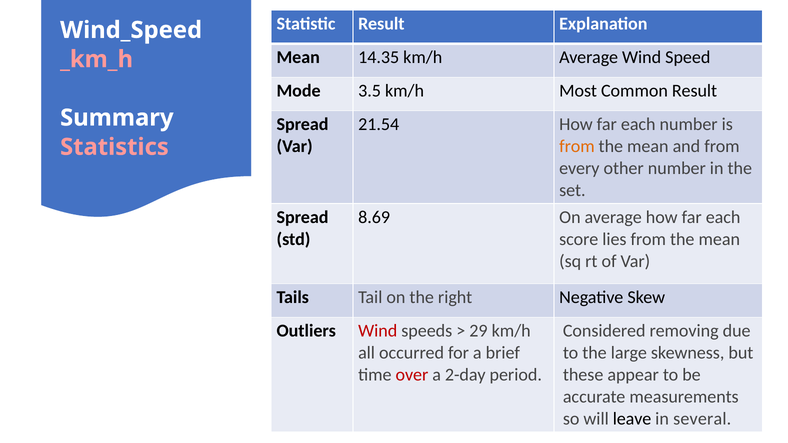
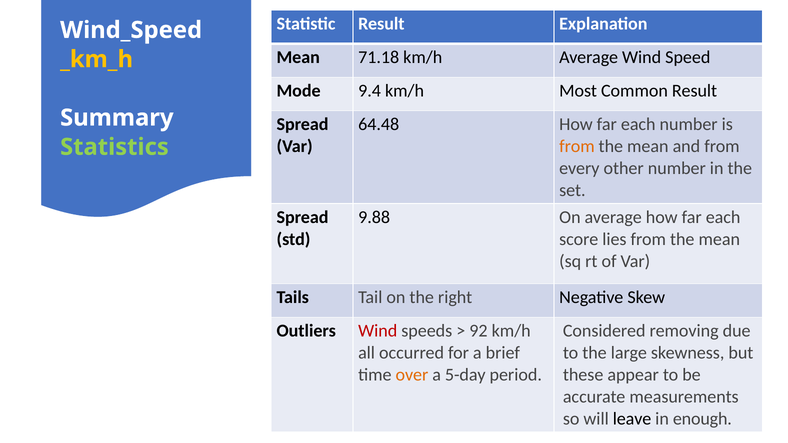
14.35: 14.35 -> 71.18
_km_h colour: pink -> yellow
3.5: 3.5 -> 9.4
21.54: 21.54 -> 64.48
Statistics colour: pink -> light green
8.69: 8.69 -> 9.88
29: 29 -> 92
over colour: red -> orange
2-day: 2-day -> 5-day
several: several -> enough
